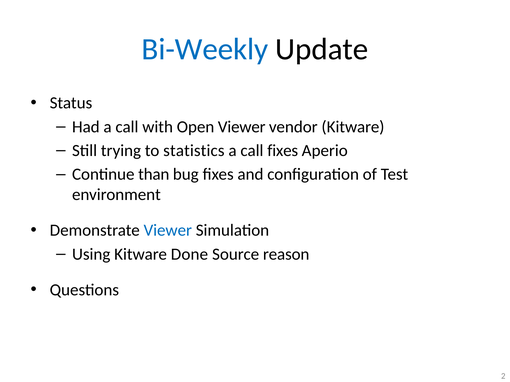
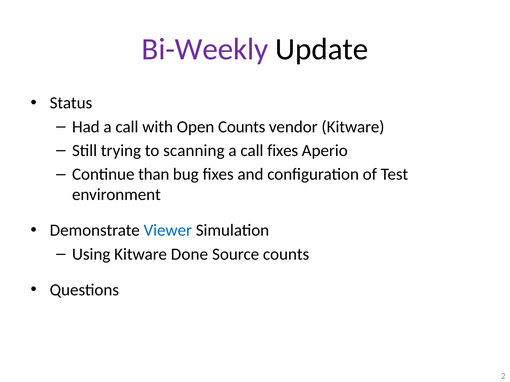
Bi-Weekly colour: blue -> purple
Open Viewer: Viewer -> Counts
statistics: statistics -> scanning
Source reason: reason -> counts
